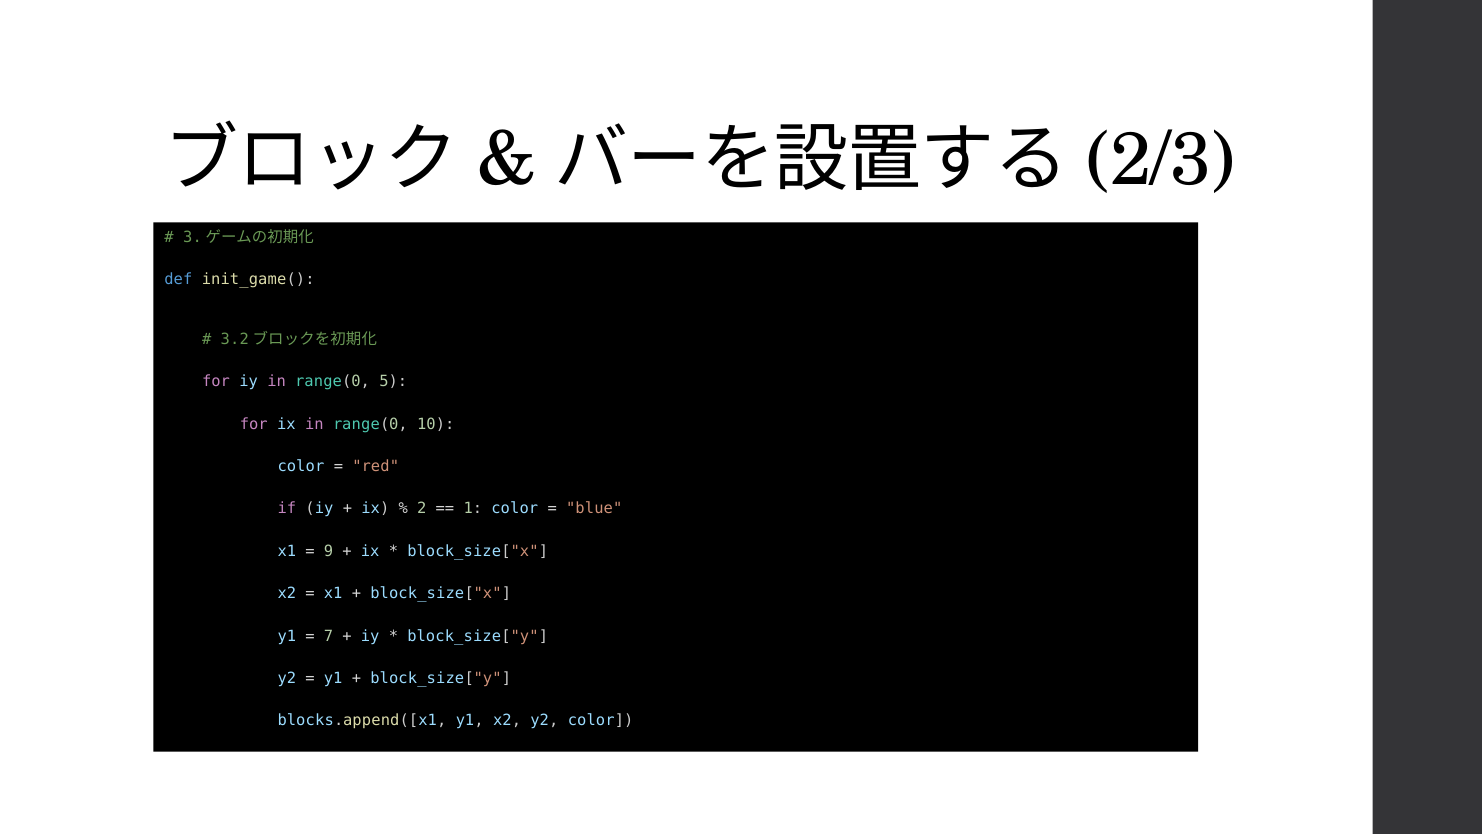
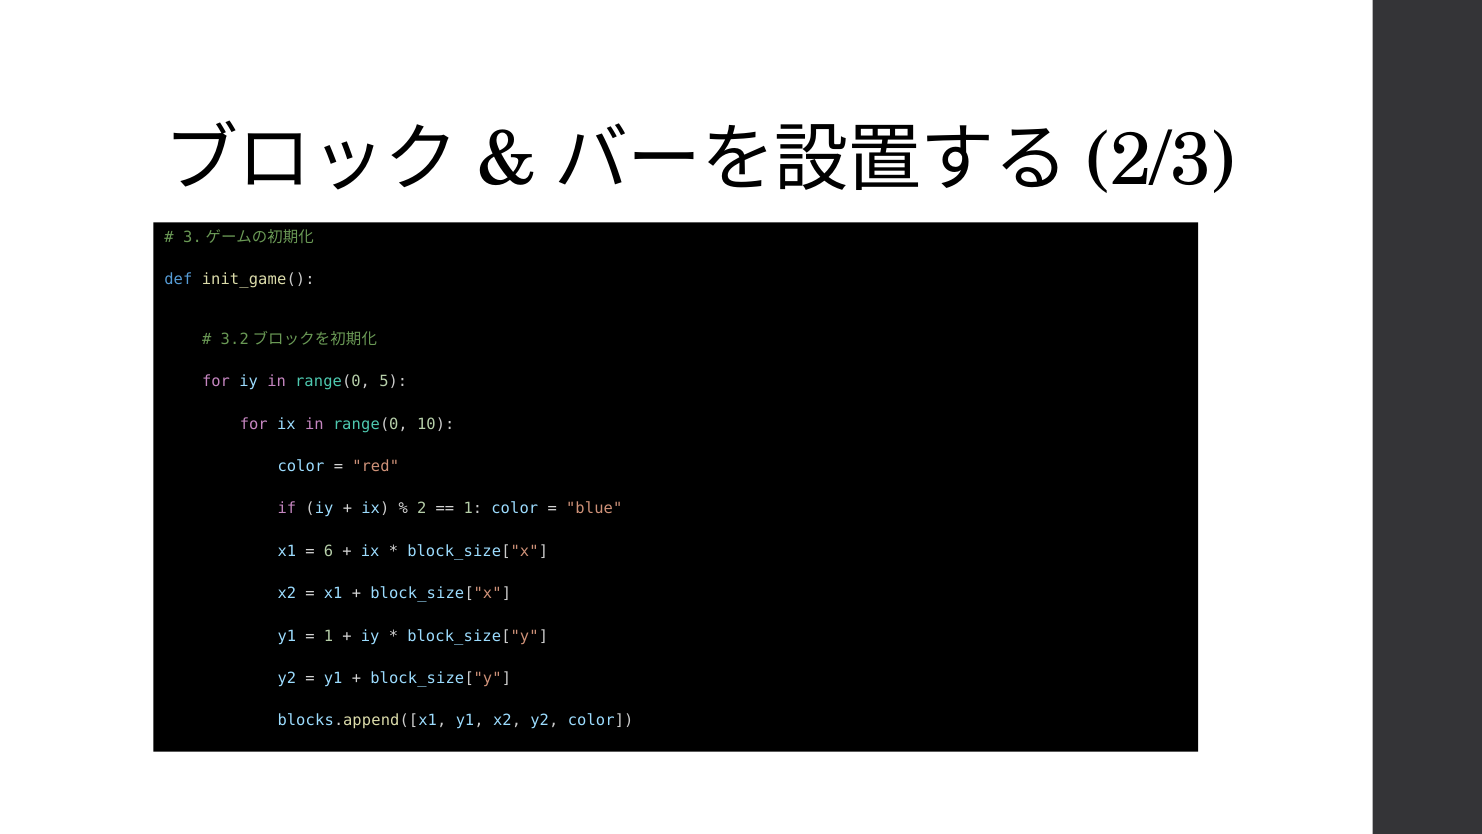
9: 9 -> 6
7 at (329, 636): 7 -> 1
